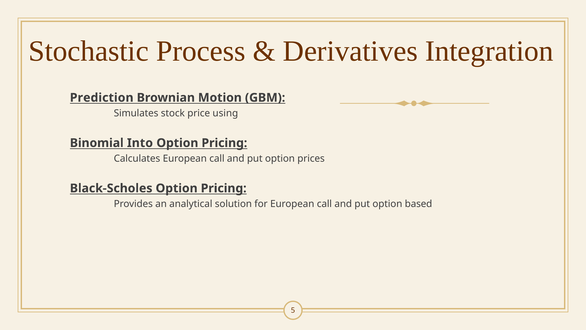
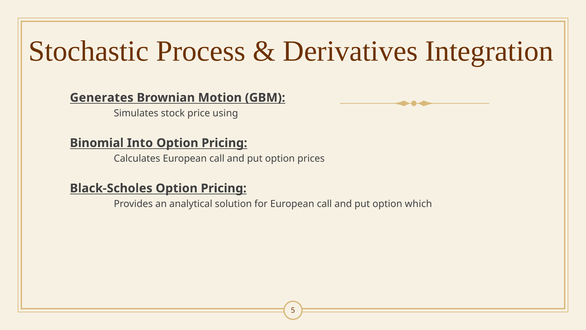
Prediction: Prediction -> Generates
based: based -> which
